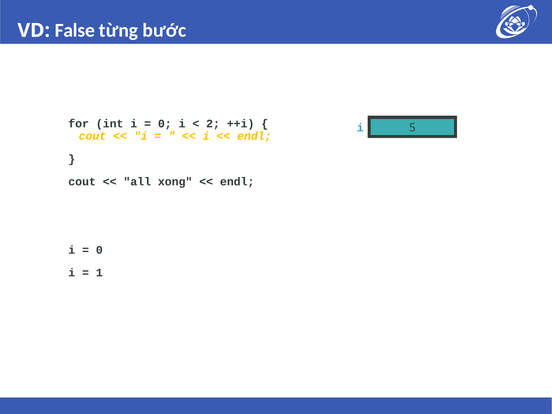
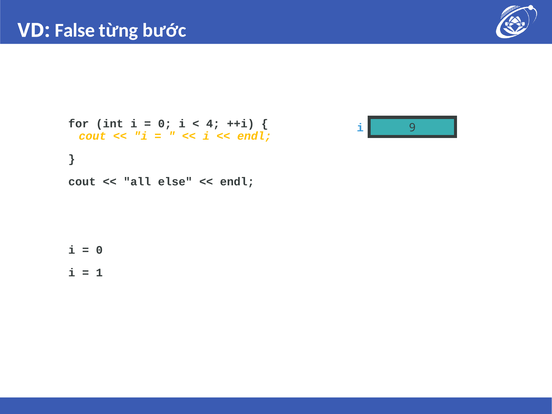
2: 2 -> 4
5: 5 -> 9
xong: xong -> else
